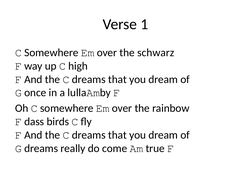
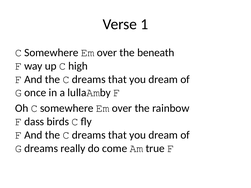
schwarz: schwarz -> beneath
